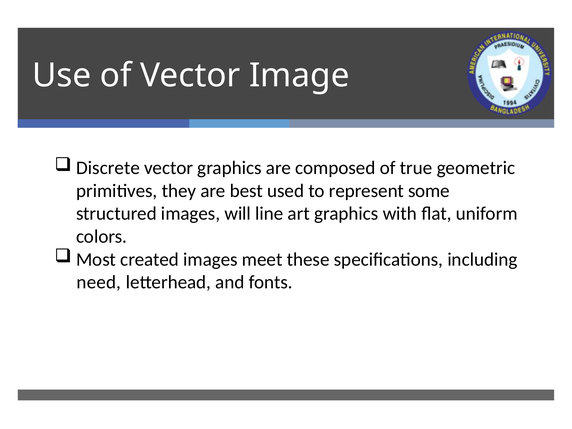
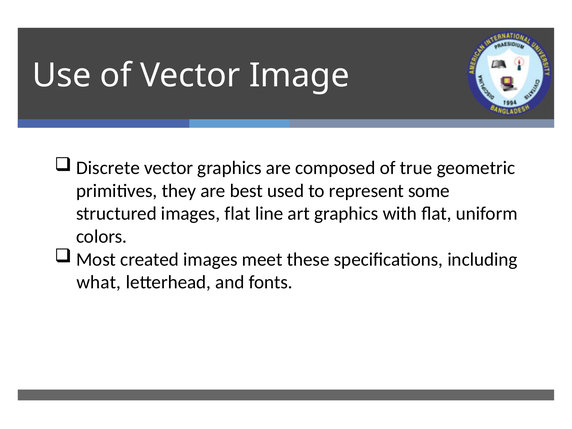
images will: will -> flat
need: need -> what
